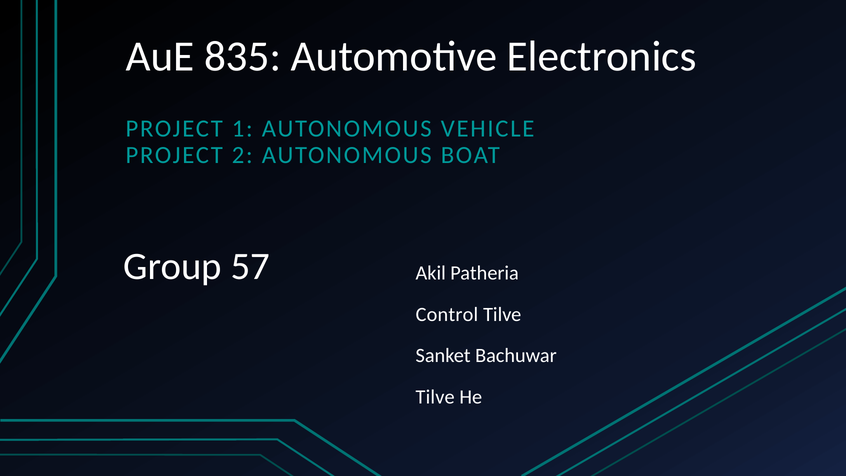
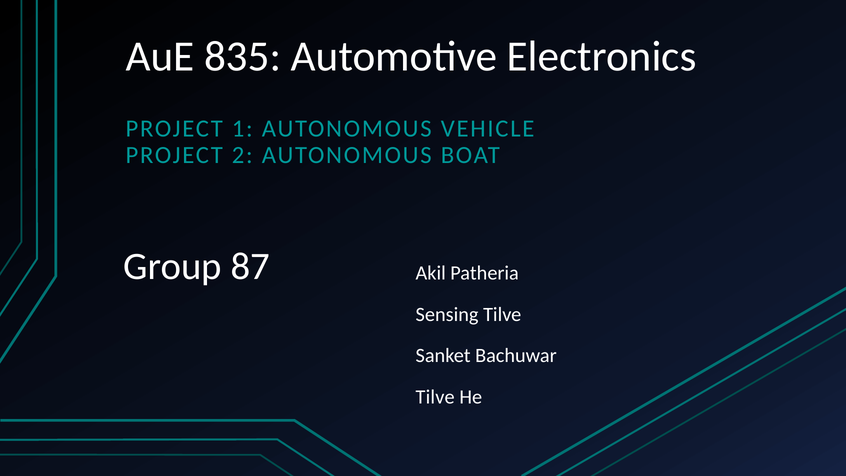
57: 57 -> 87
Control: Control -> Sensing
